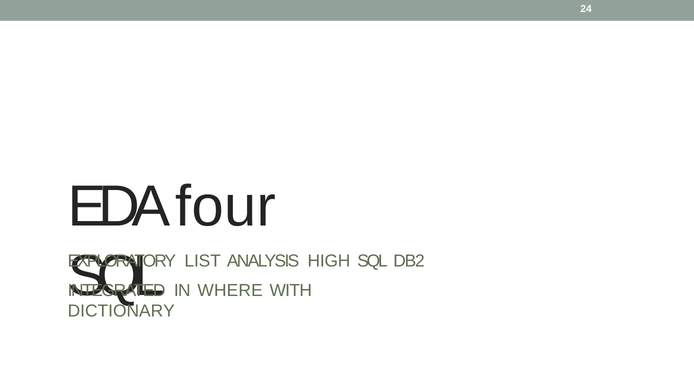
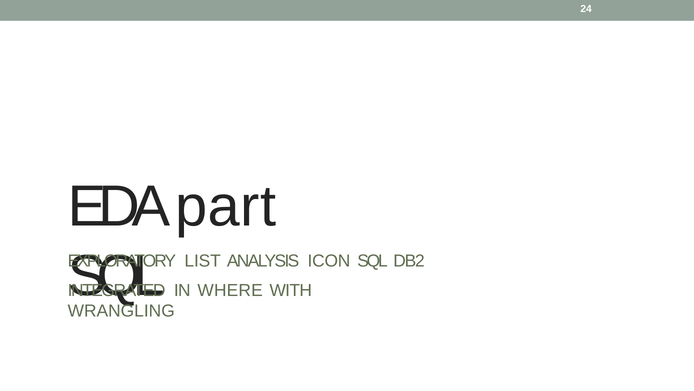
four: four -> part
HIGH: HIGH -> ICON
DICTIONARY: DICTIONARY -> WRANGLING
